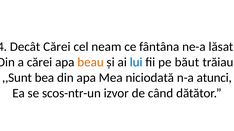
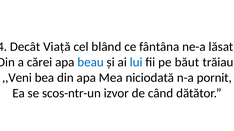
Decât Cărei: Cărei -> Viață
neam: neam -> blând
beau colour: orange -> blue
,,Sunt: ,,Sunt -> ,,Veni
atunci: atunci -> pornit
